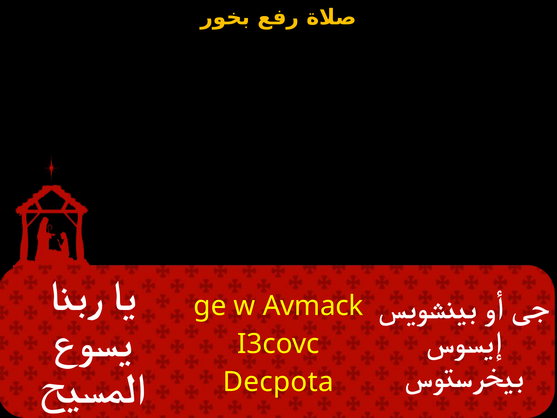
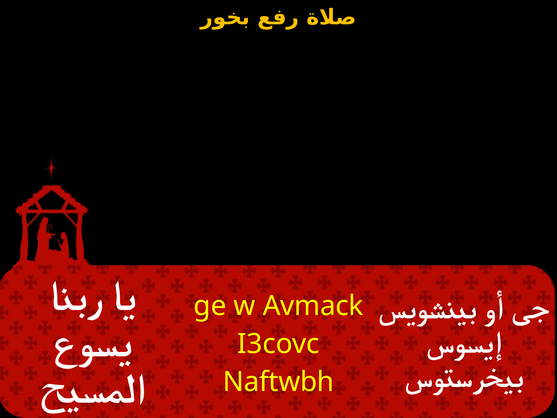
Decpota: Decpota -> Naftwbh
